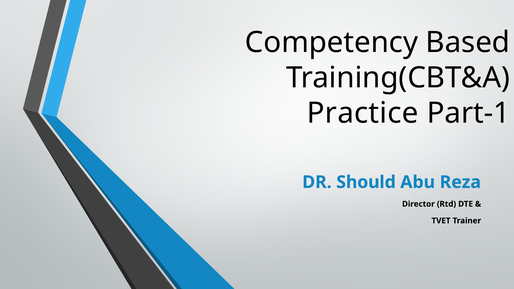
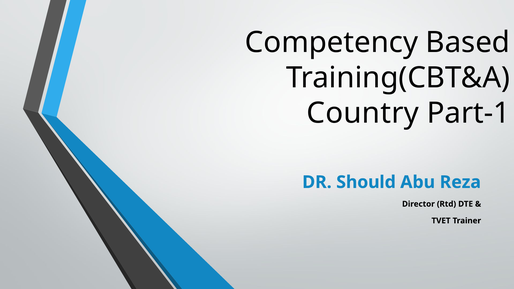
Practice: Practice -> Country
